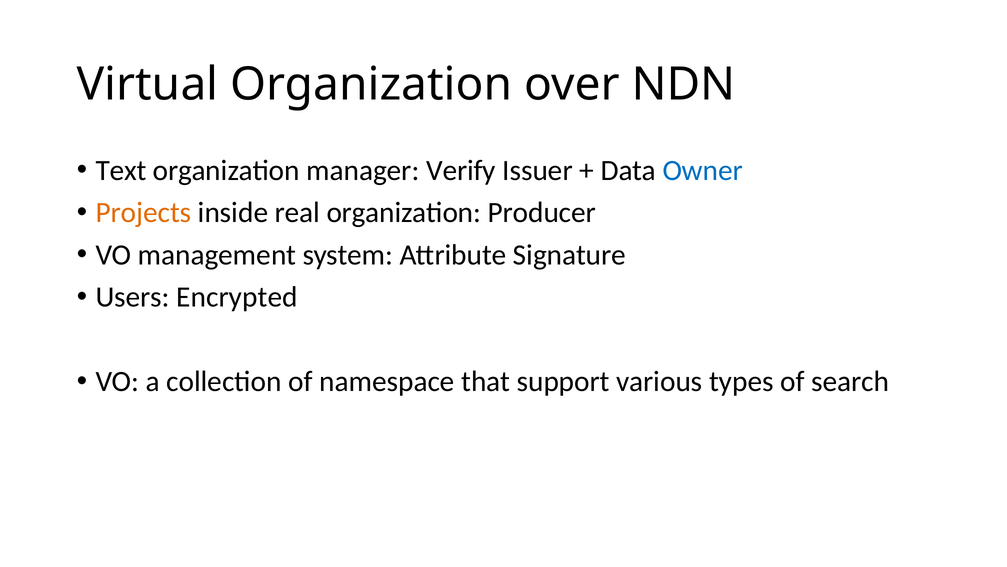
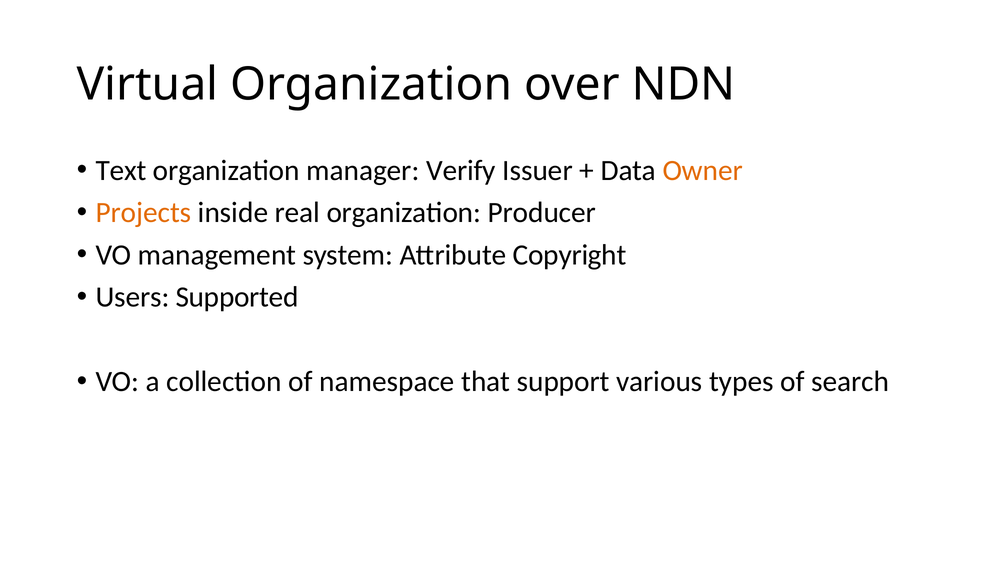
Owner colour: blue -> orange
Signature: Signature -> Copyright
Encrypted: Encrypted -> Supported
